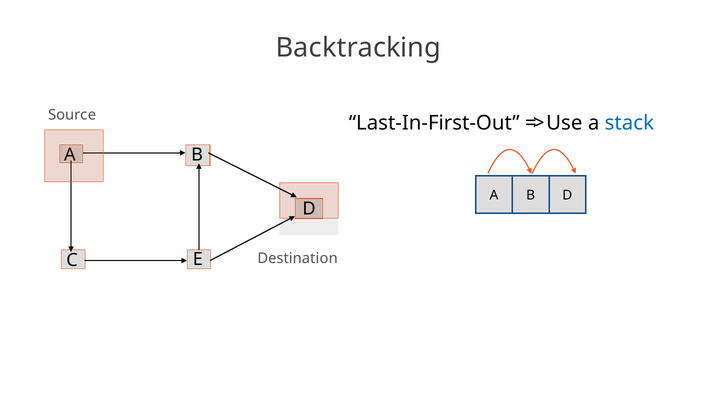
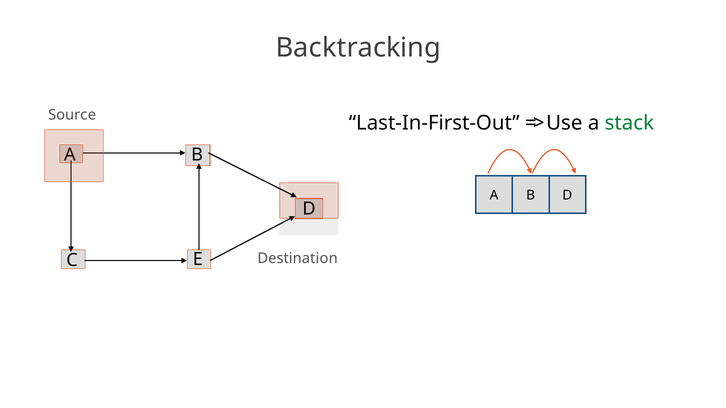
stack colour: blue -> green
